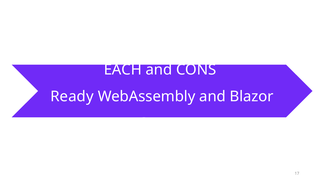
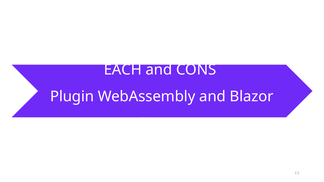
Ready: Ready -> Plugin
